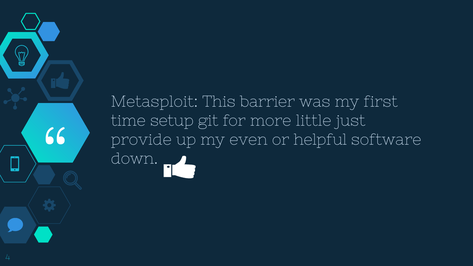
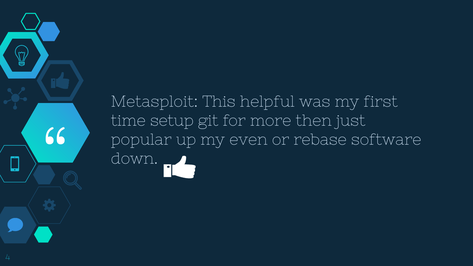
barrier: barrier -> helpful
little: little -> then
provide: provide -> popular
helpful: helpful -> rebase
